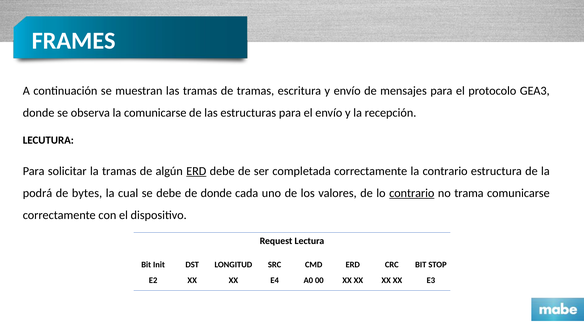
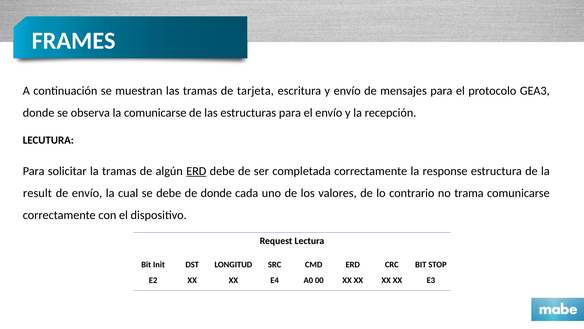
de tramas: tramas -> tarjeta
la contrario: contrario -> response
podrá: podrá -> result
de bytes: bytes -> envío
contrario at (412, 193) underline: present -> none
